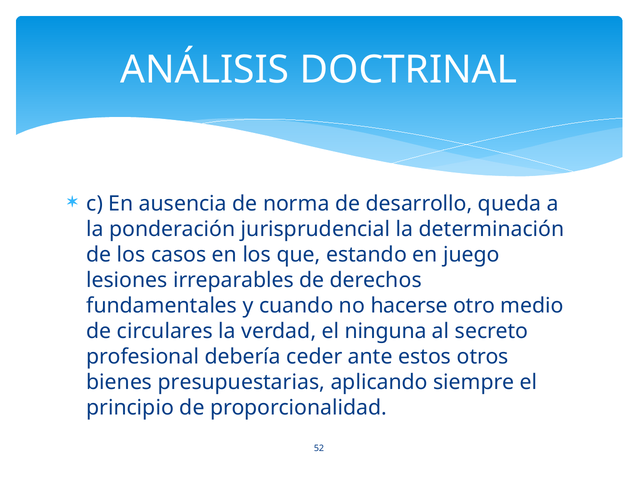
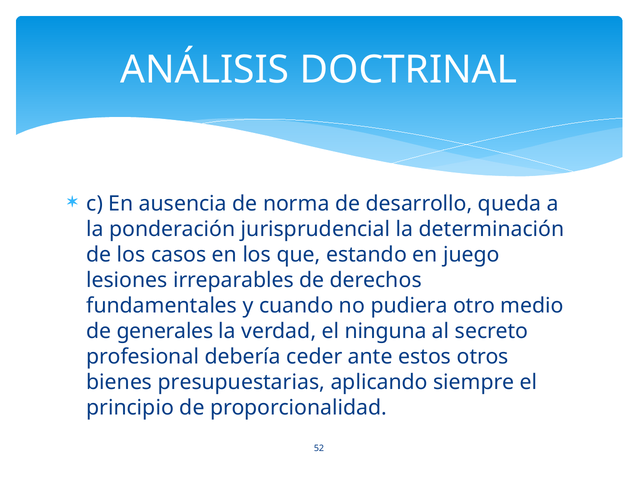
hacerse: hacerse -> pudiera
circulares: circulares -> generales
